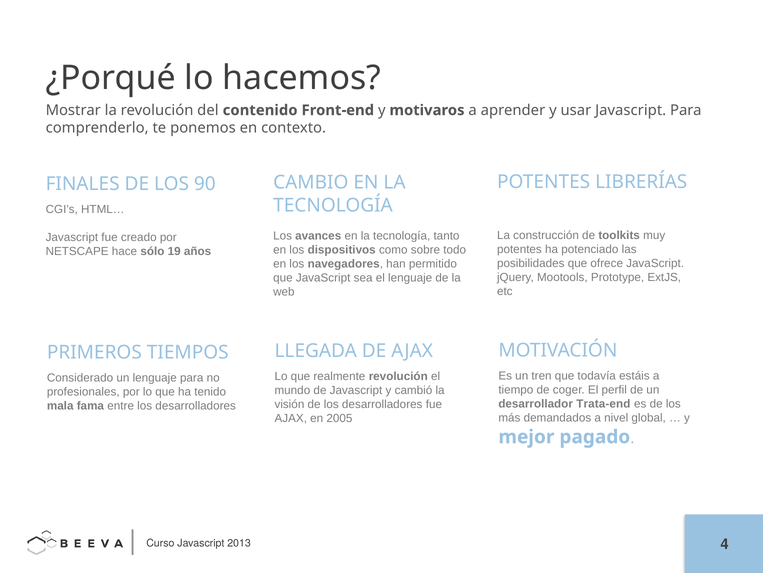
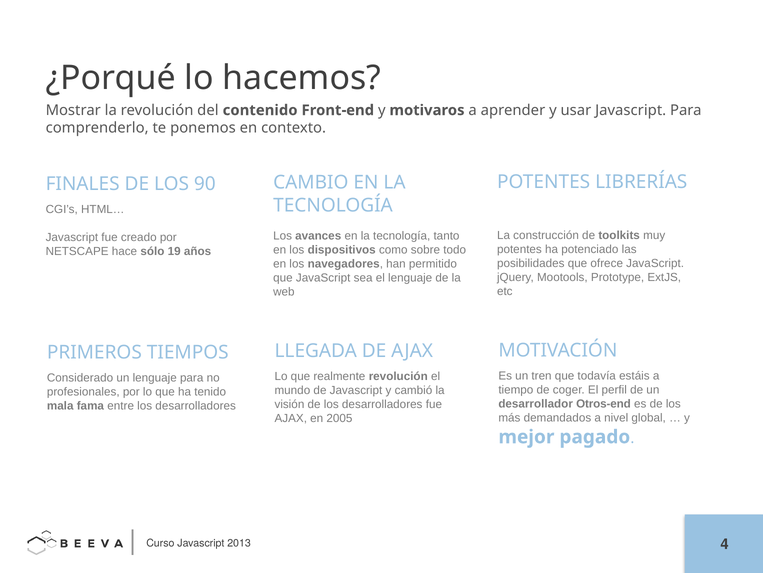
Trata-end: Trata-end -> Otros-end
